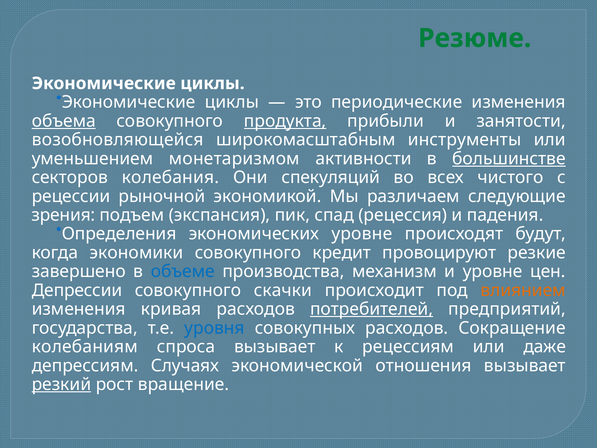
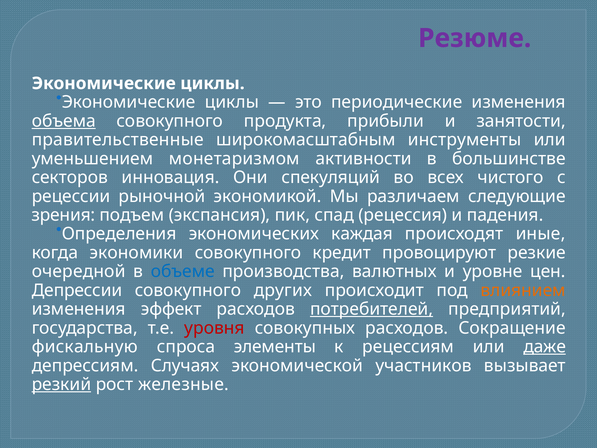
Резюме colour: green -> purple
продукта underline: present -> none
возобновляющейся: возобновляющейся -> правительственные
большинстве underline: present -> none
колебания: колебания -> инновация
экономических уровне: уровне -> каждая
будут: будут -> иные
завершено: завершено -> очередной
механизм: механизм -> валютных
скачки: скачки -> других
кривая: кривая -> эффект
уровня colour: blue -> red
колебаниям: колебаниям -> фискальную
спроса вызывает: вызывает -> элементы
даже underline: none -> present
отношения: отношения -> участников
вращение: вращение -> железные
